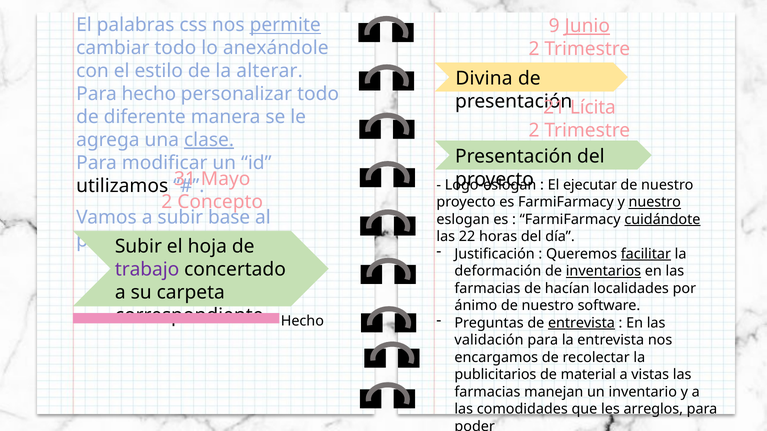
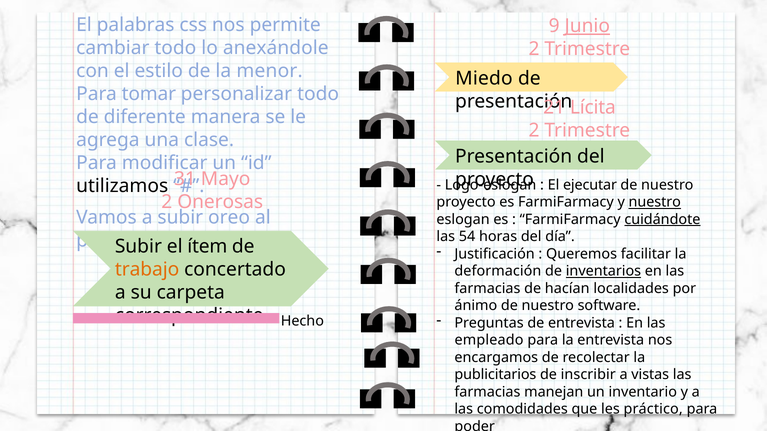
permite underline: present -> none
alterar: alterar -> menor
Divina: Divina -> Miedo
Para hecho: hecho -> tomar
clase underline: present -> none
Concepto: Concepto -> Onerosas
base: base -> oreo
22: 22 -> 54
hoja: hoja -> ítem
facilitar underline: present -> none
trabajo colour: purple -> orange
entrevista at (581, 323) underline: present -> none
validación: validación -> empleado
material: material -> inscribir
arreglos: arreglos -> práctico
